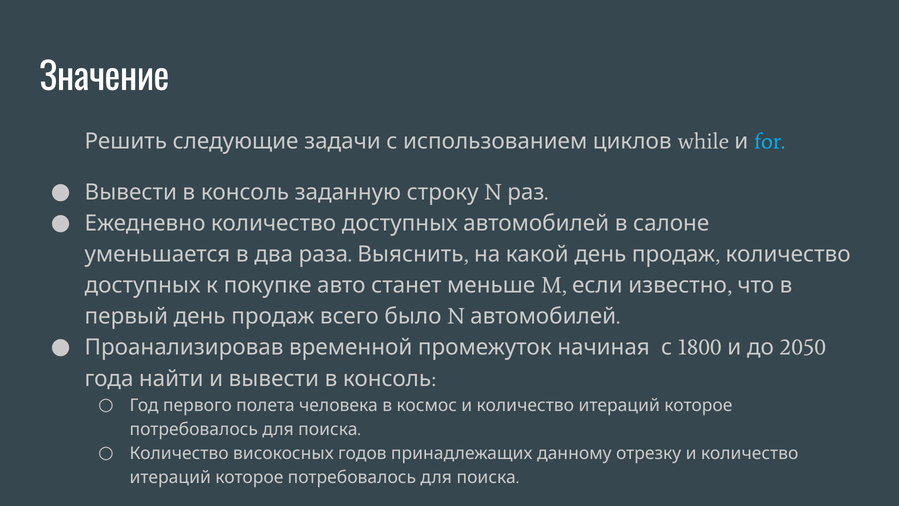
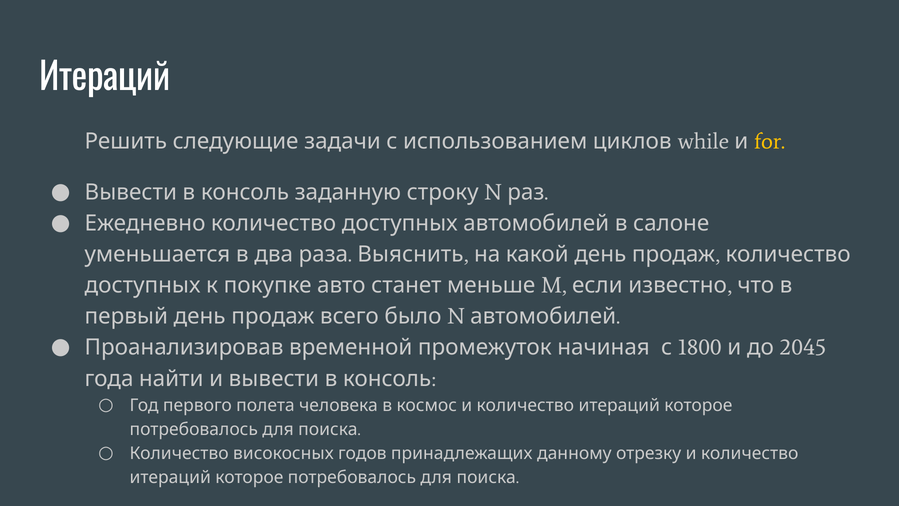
Значение at (105, 78): Значение -> Итераций
for colour: light blue -> yellow
2050: 2050 -> 2045
